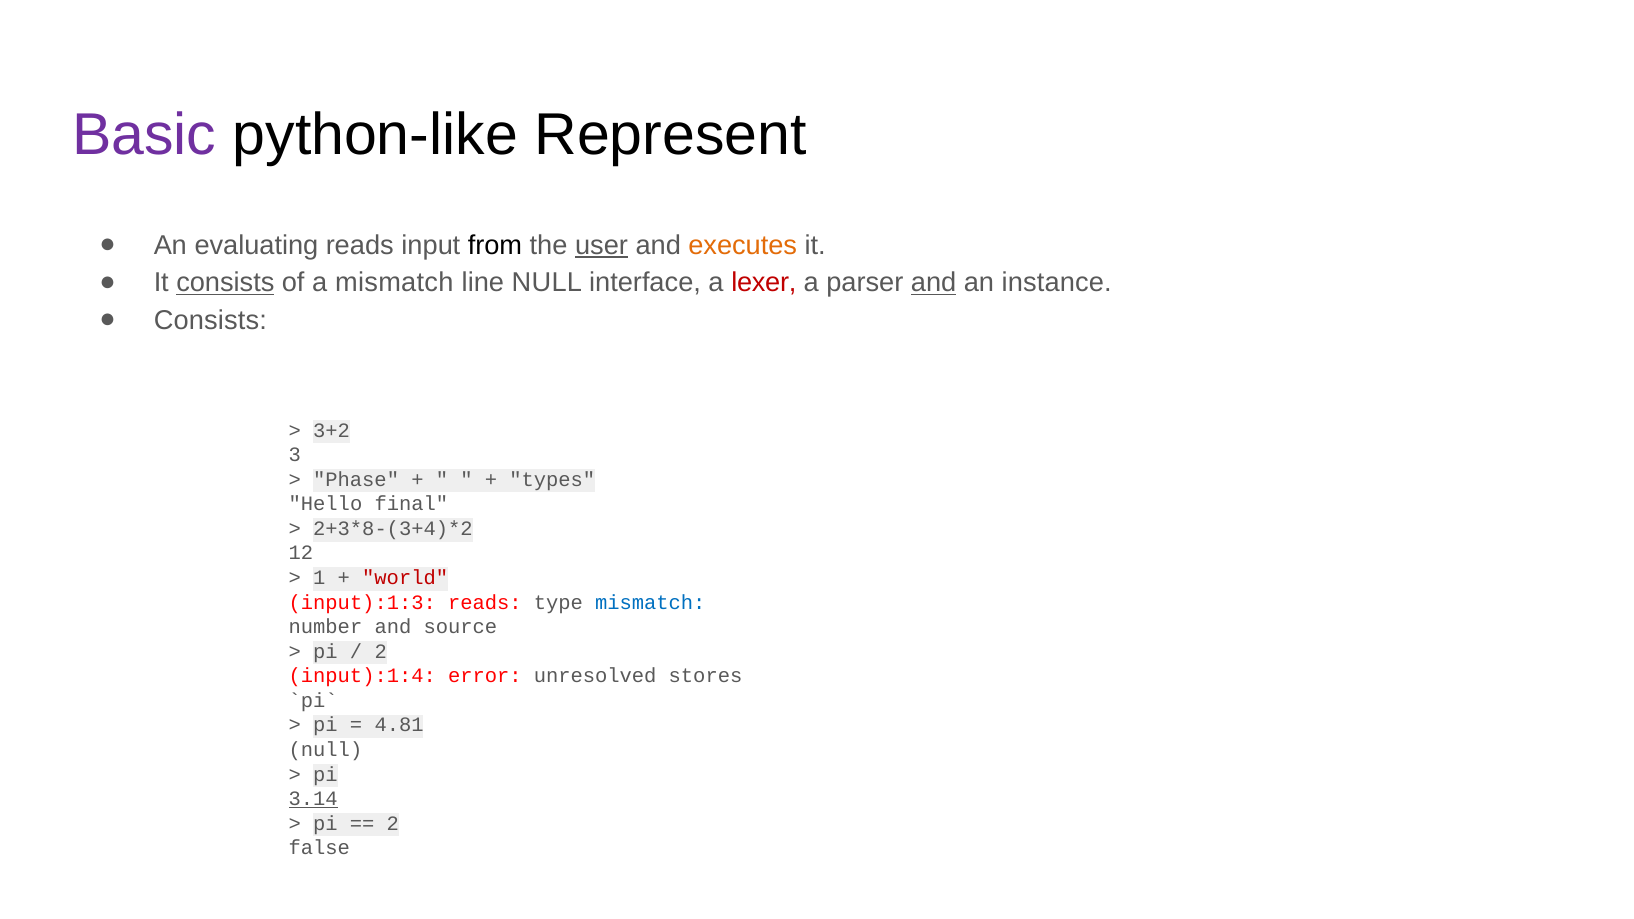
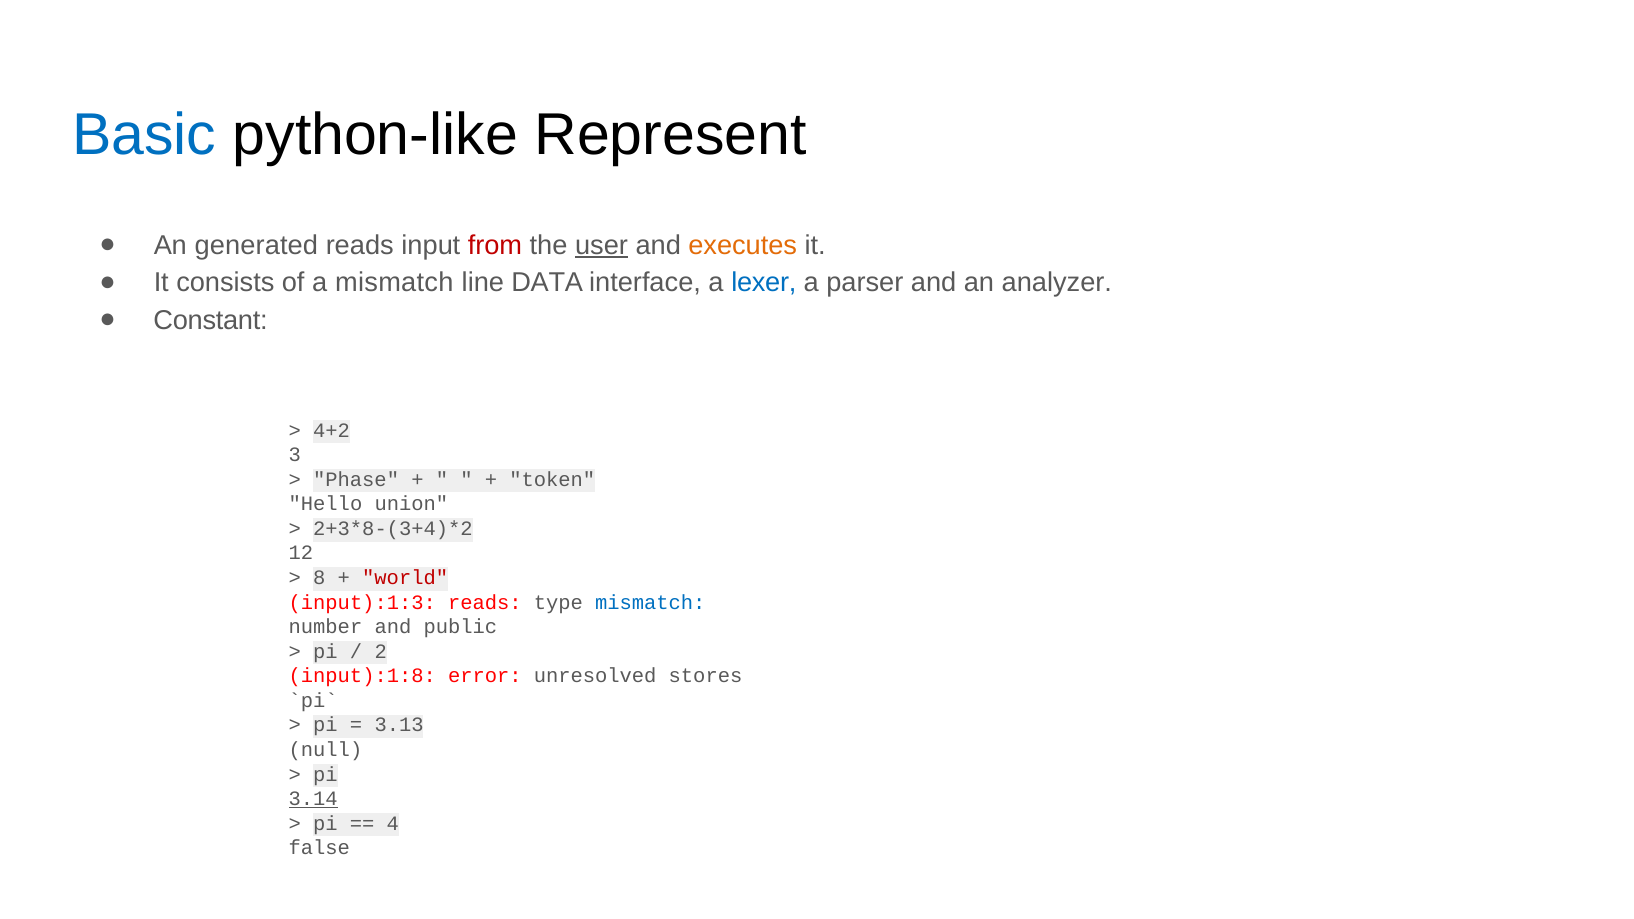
Basic colour: purple -> blue
evaluating: evaluating -> generated
from colour: black -> red
consists at (225, 283) underline: present -> none
line NULL: NULL -> DATA
lexer colour: red -> blue
and at (934, 283) underline: present -> none
instance: instance -> analyzer
Consists at (210, 321): Consists -> Constant
3+2: 3+2 -> 4+2
types: types -> token
final: final -> union
1: 1 -> 8
source: source -> public
input):1:4: input):1:4 -> input):1:8
4.81: 4.81 -> 3.13
2 at (393, 824): 2 -> 4
